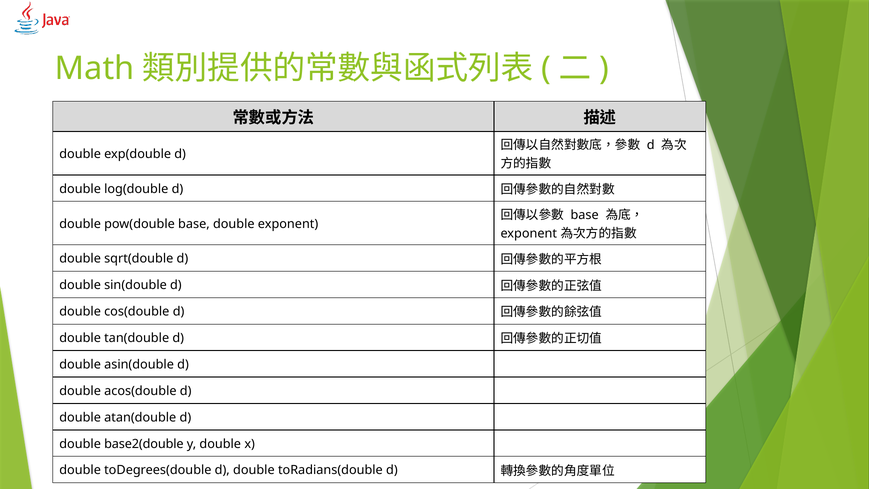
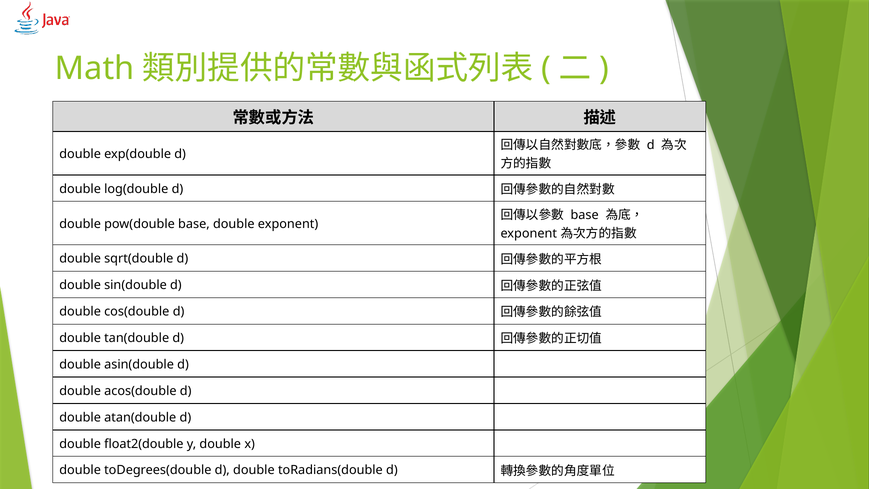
base2(double: base2(double -> float2(double
